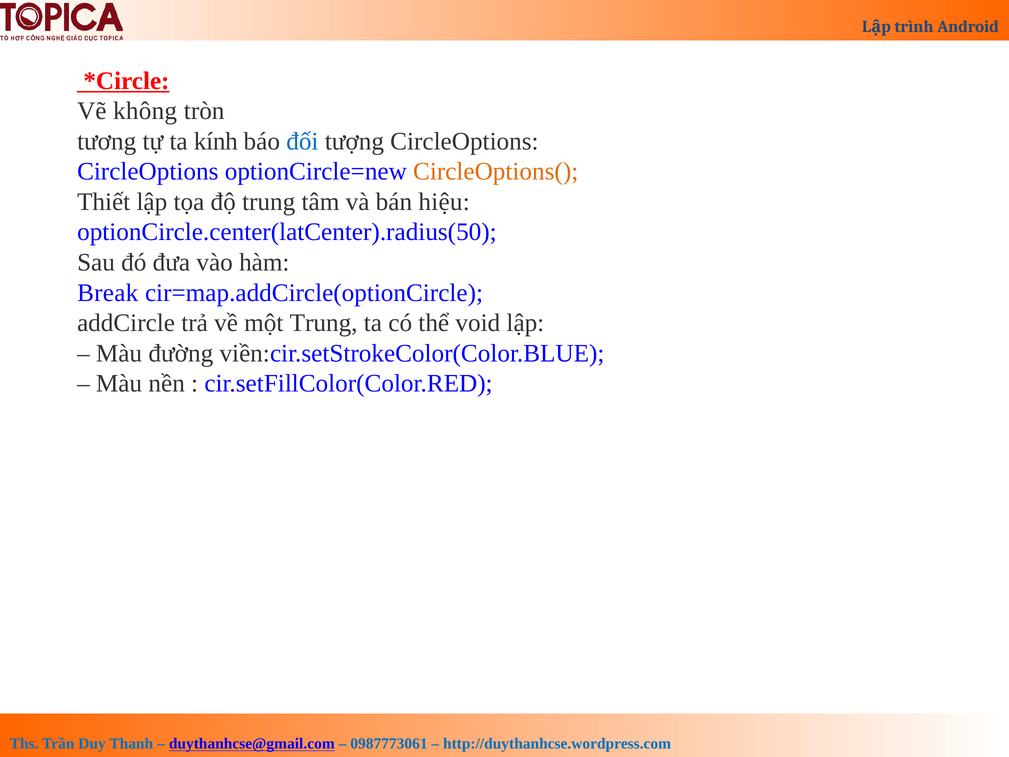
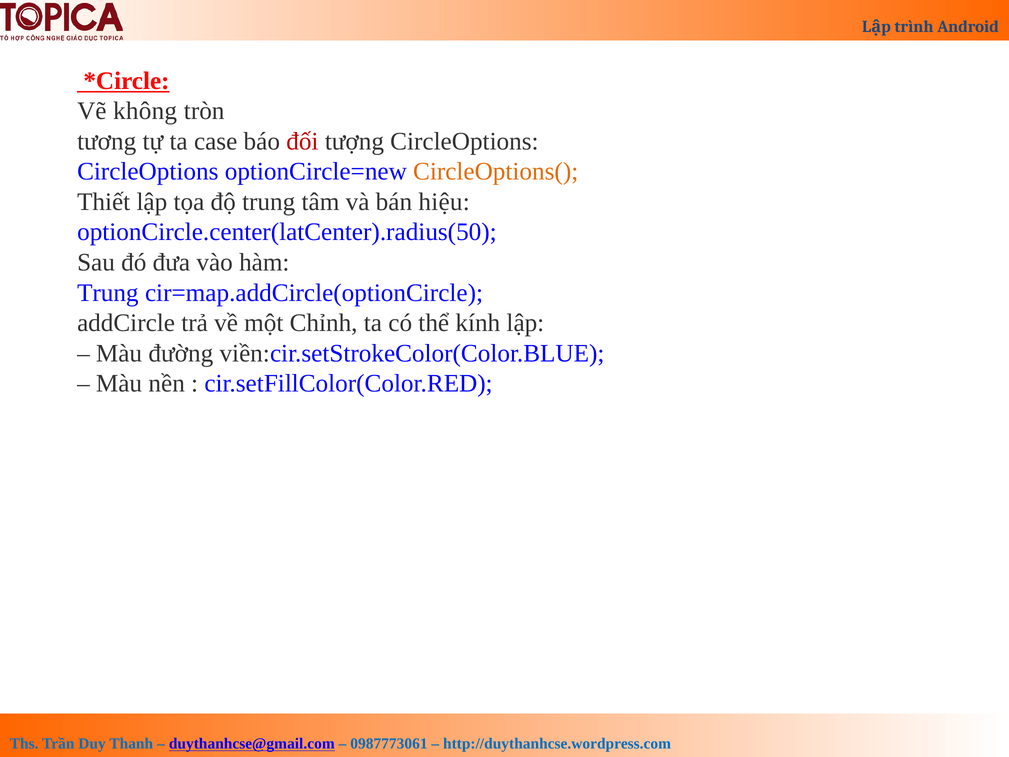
kính: kính -> case
đối colour: blue -> red
Break at (108, 293): Break -> Trung
một Trung: Trung -> Chỉnh
void: void -> kính
